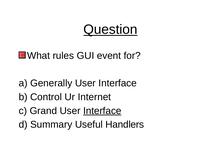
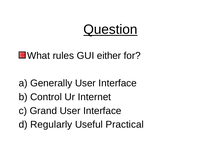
event: event -> either
Interface at (102, 111) underline: present -> none
Summary: Summary -> Regularly
Handlers: Handlers -> Practical
